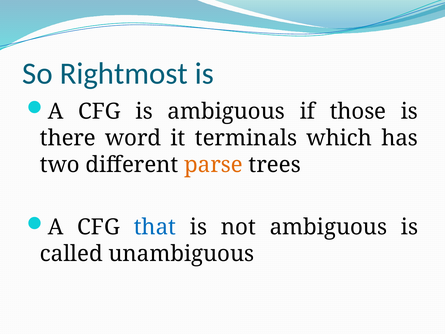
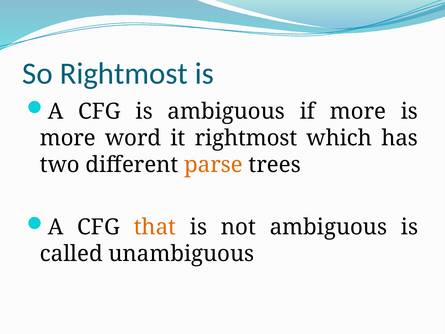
if those: those -> more
there at (68, 138): there -> more
it terminals: terminals -> rightmost
that colour: blue -> orange
